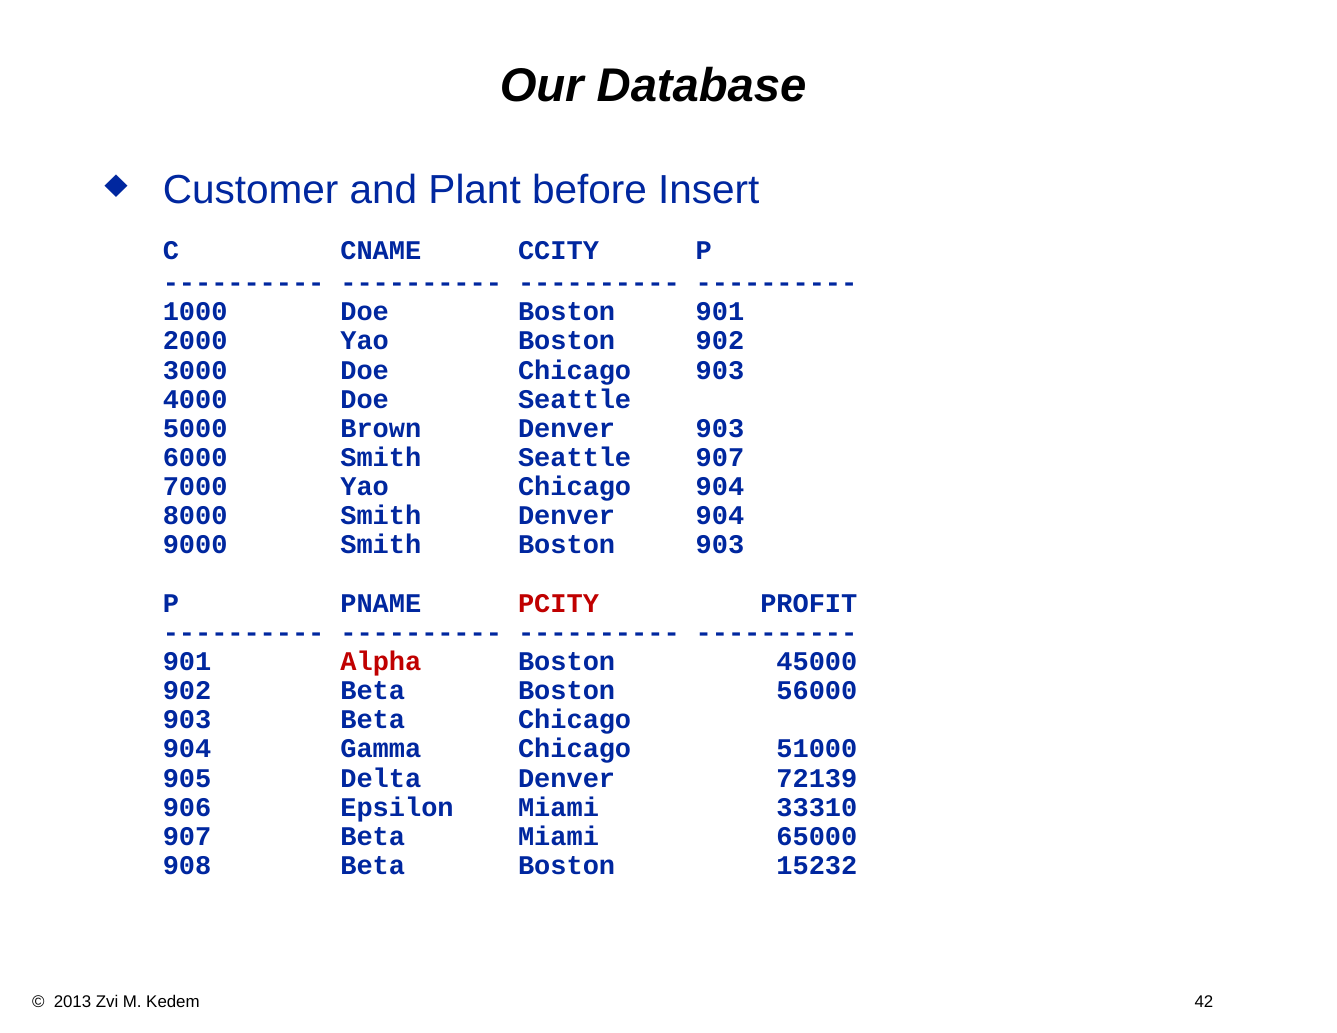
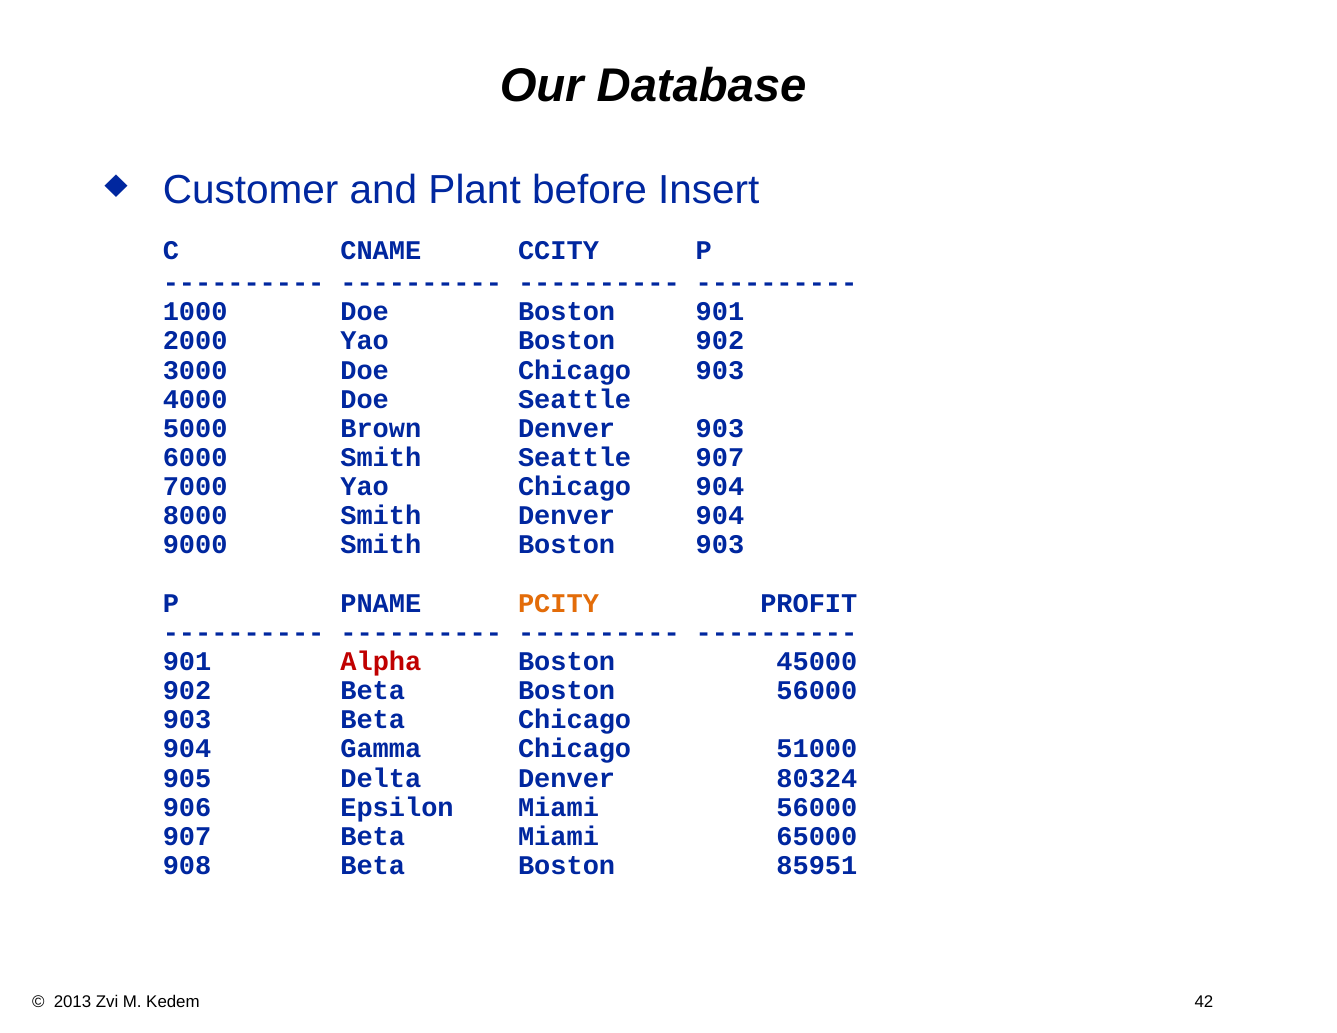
PCITY colour: red -> orange
72139: 72139 -> 80324
Miami 33310: 33310 -> 56000
15232: 15232 -> 85951
